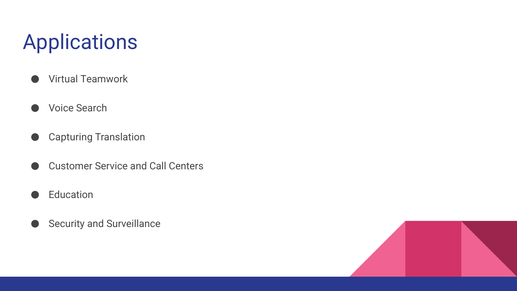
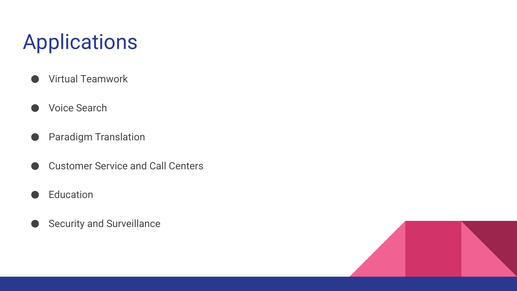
Capturing: Capturing -> Paradigm
